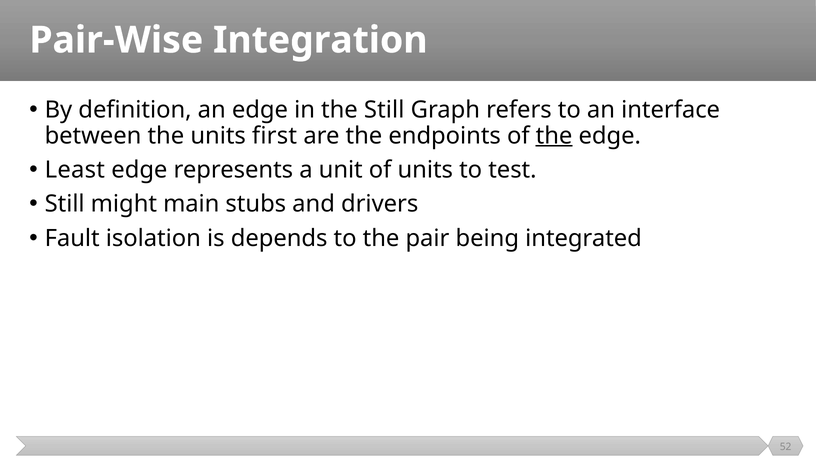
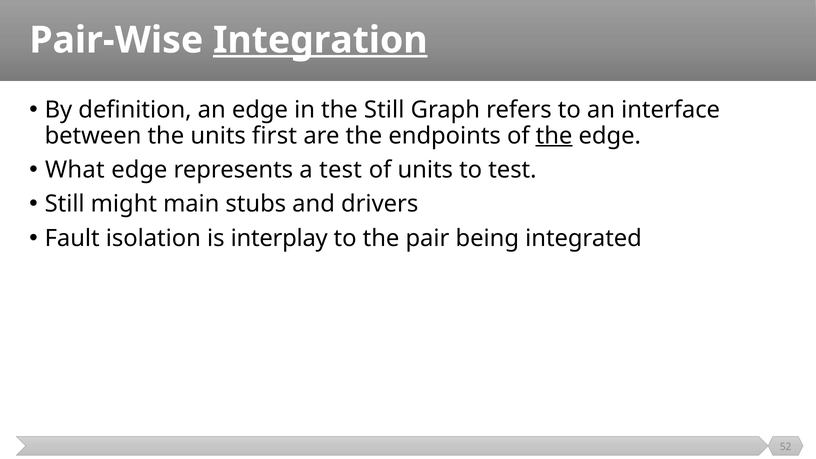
Integration underline: none -> present
Least: Least -> What
a unit: unit -> test
depends: depends -> interplay
